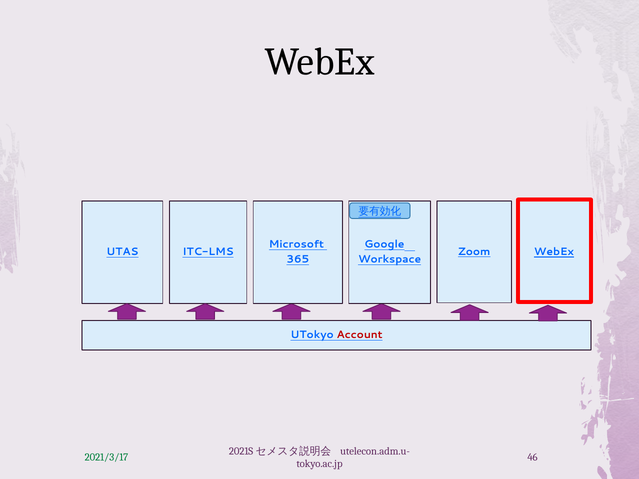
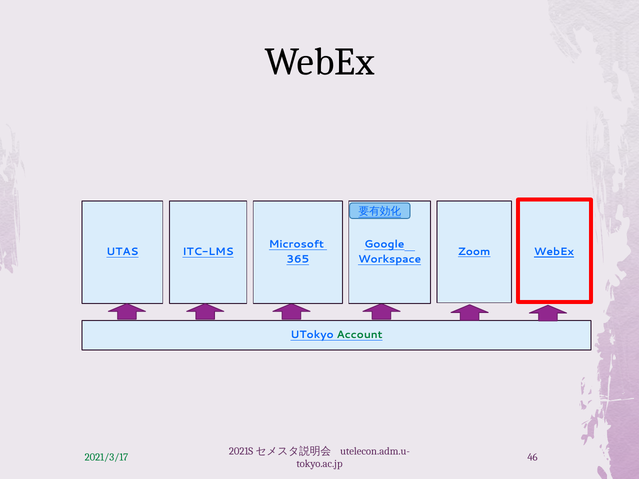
Account colour: red -> green
